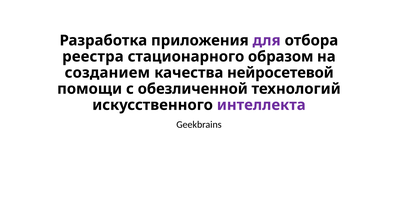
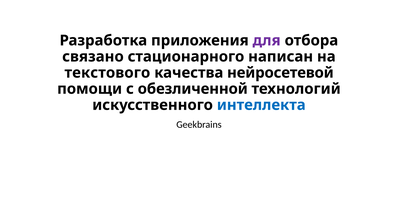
реестра: реестра -> связано
образом: образом -> написан
созданием: созданием -> текстового
интеллекта colour: purple -> blue
